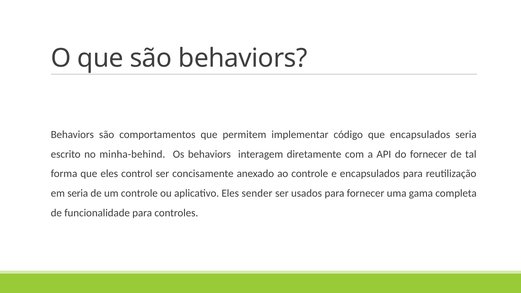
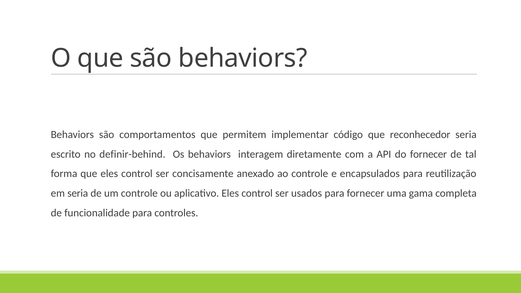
que encapsulados: encapsulados -> reconhecedor
minha-behind: minha-behind -> definir-behind
aplicativo Eles sender: sender -> control
